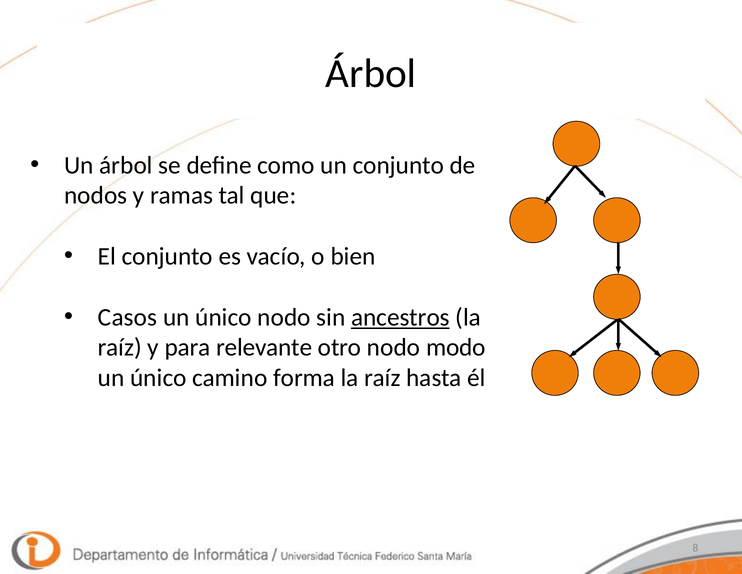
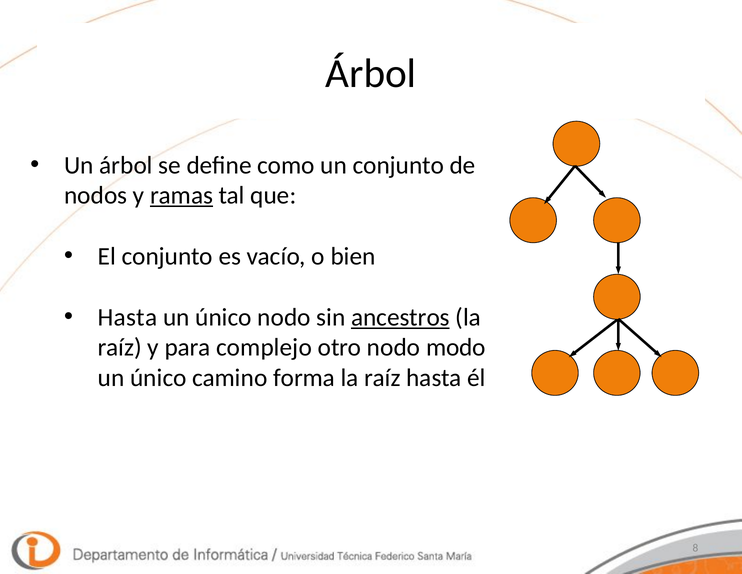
ramas underline: none -> present
Casos at (128, 317): Casos -> Hasta
relevante: relevante -> complejo
